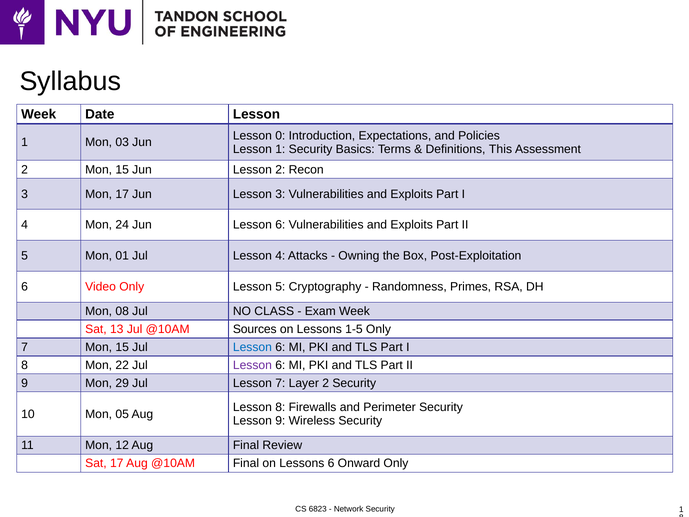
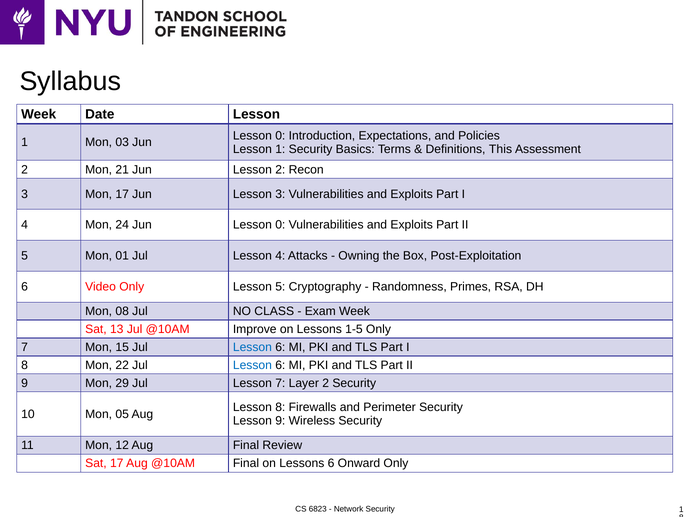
2 Mon 15: 15 -> 21
24 Jun Lesson 6: 6 -> 0
Sources: Sources -> Improve
Lesson at (252, 365) colour: purple -> blue
